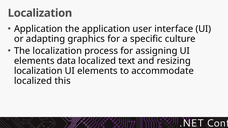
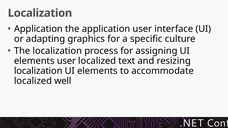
elements data: data -> user
this: this -> well
